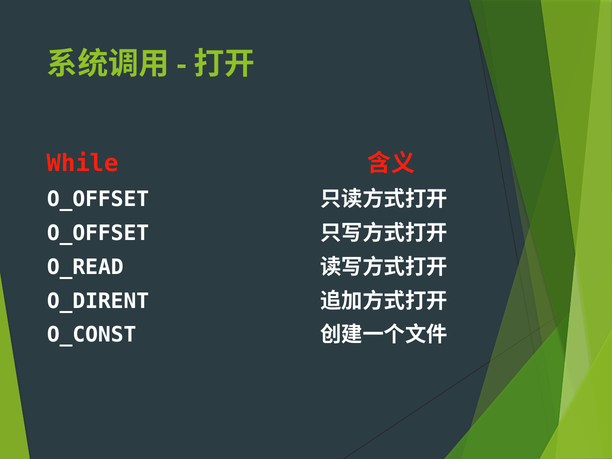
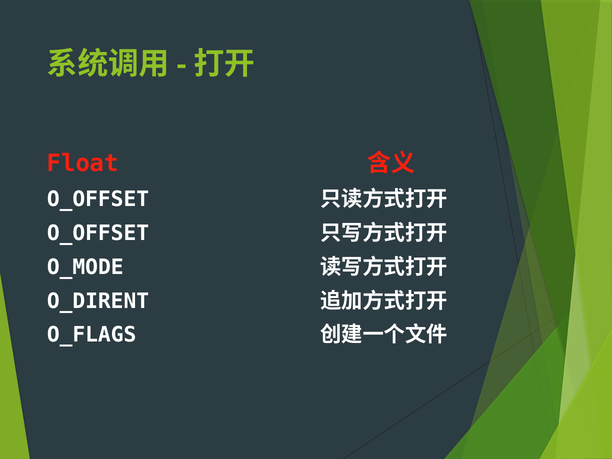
While: While -> Float
O_READ: O_READ -> O_MODE
O_CONST: O_CONST -> O_FLAGS
